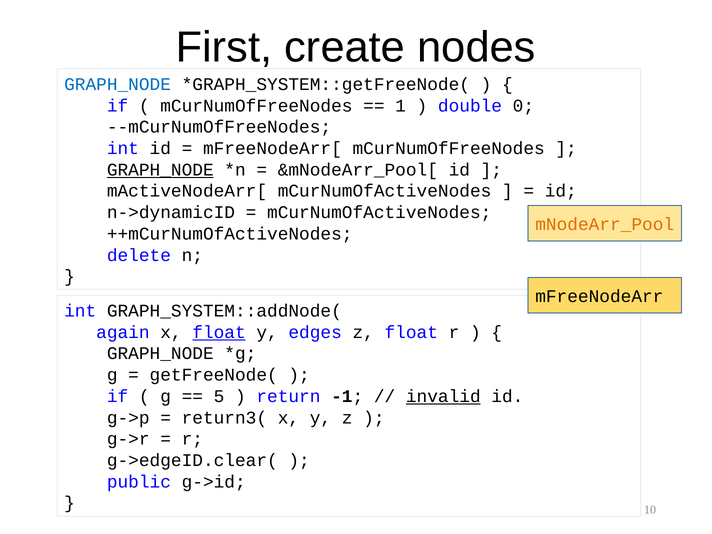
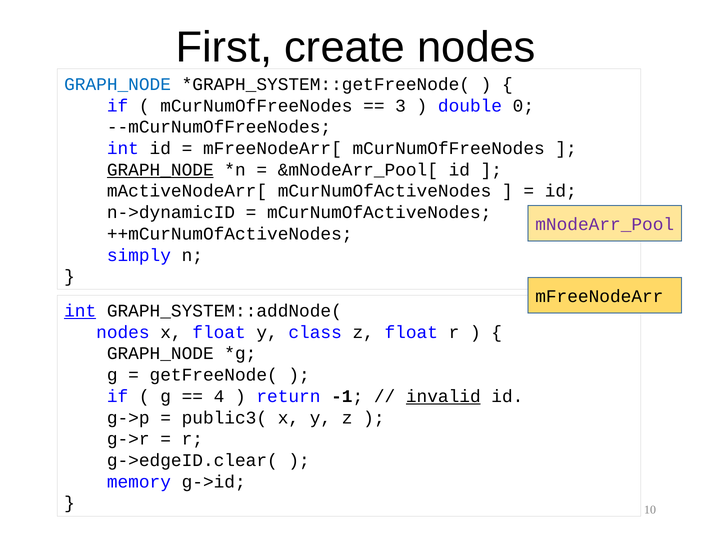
1: 1 -> 3
mNodeArr_Pool colour: orange -> purple
delete: delete -> simply
int at (80, 311) underline: none -> present
again at (123, 332): again -> nodes
float at (219, 332) underline: present -> none
edges: edges -> class
5: 5 -> 4
return3(: return3( -> public3(
public: public -> memory
